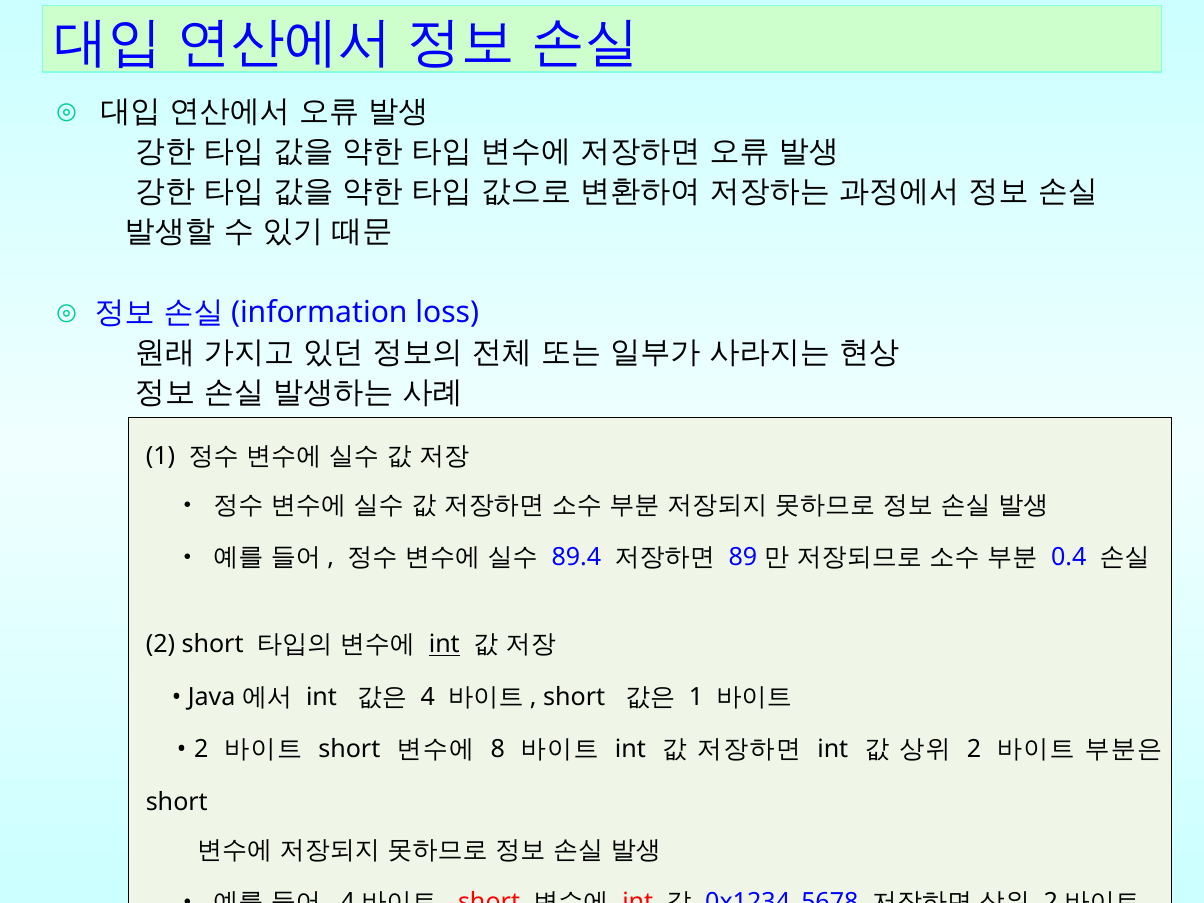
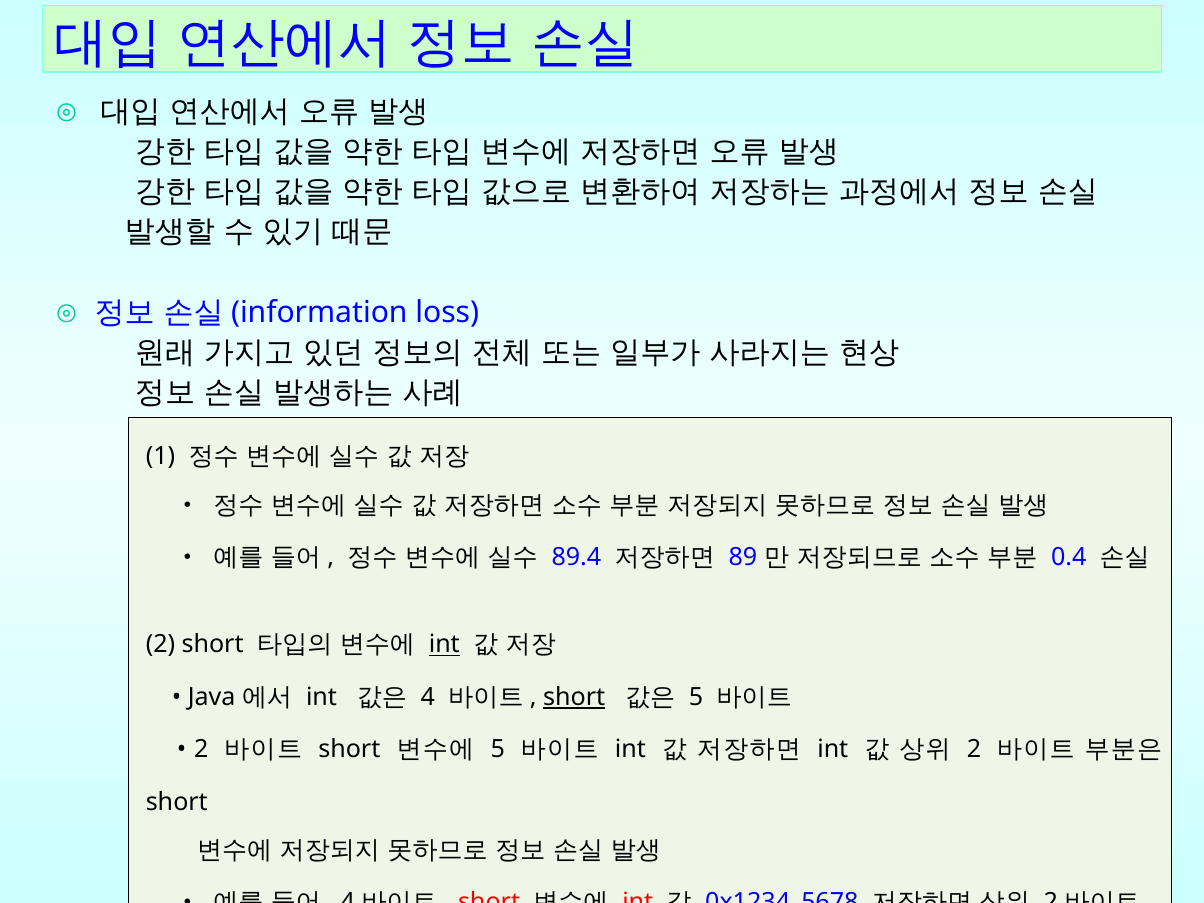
short at (574, 697) underline: none -> present
1 at (696, 697): 1 -> 5
8 at (498, 749): 8 -> 5
